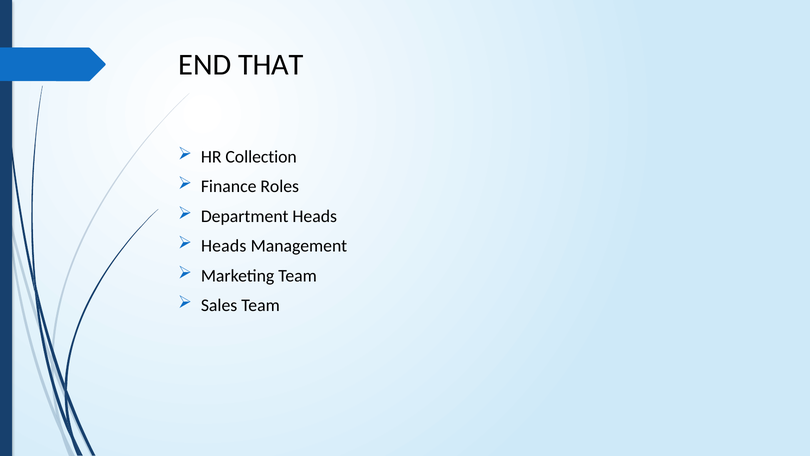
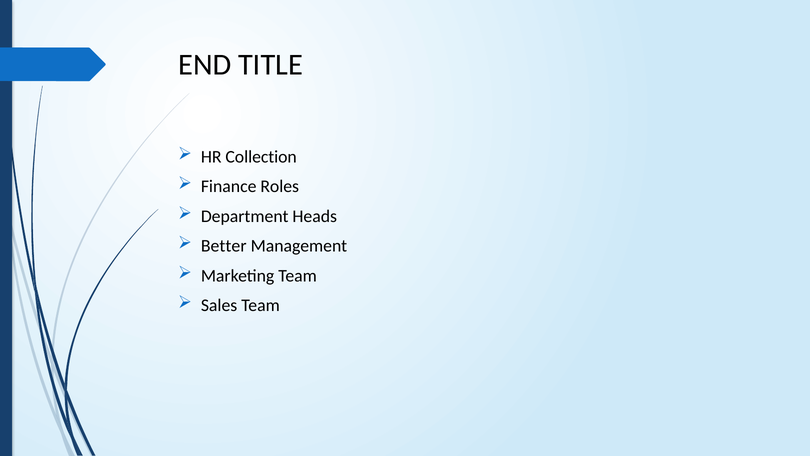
THAT: THAT -> TITLE
Heads at (224, 246): Heads -> Better
